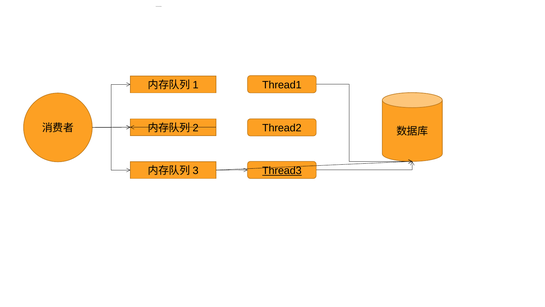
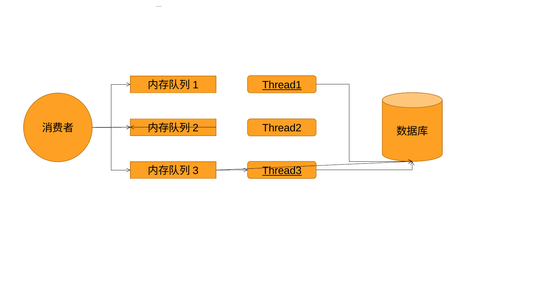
Thread1 underline: none -> present
